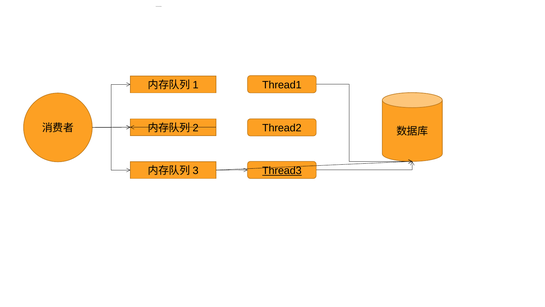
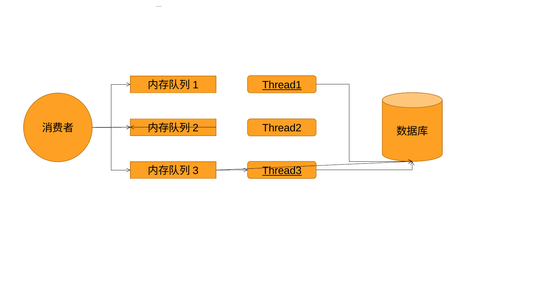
Thread1 underline: none -> present
